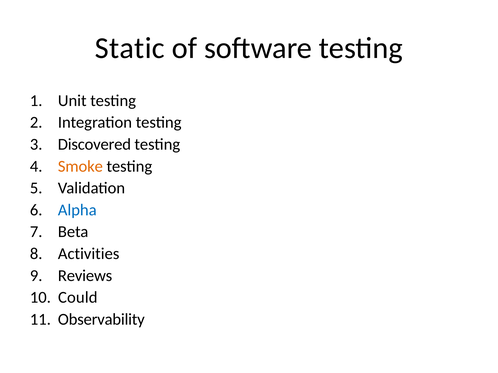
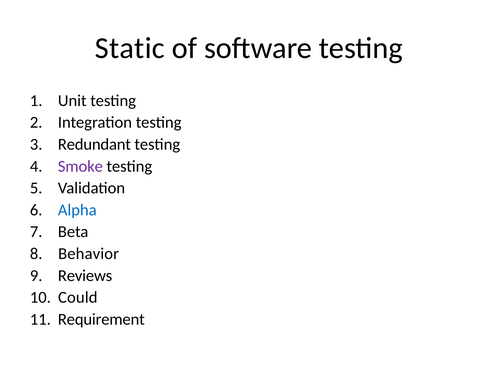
Discovered: Discovered -> Redundant
Smoke colour: orange -> purple
Activities: Activities -> Behavior
Observability: Observability -> Requirement
